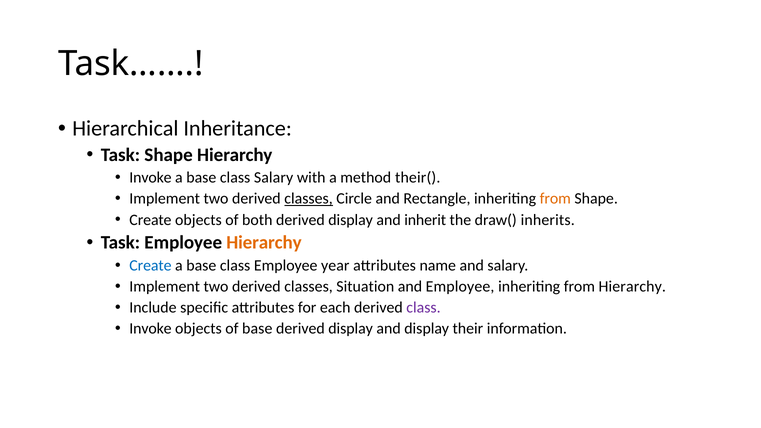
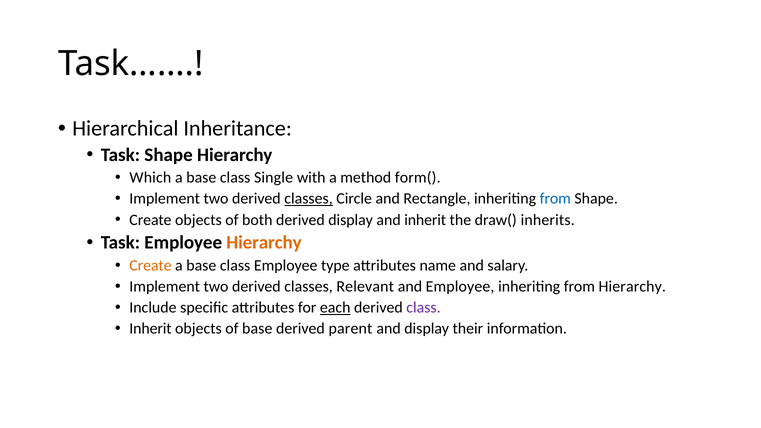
Invoke at (150, 178): Invoke -> Which
class Salary: Salary -> Single
their(: their( -> form(
from at (555, 199) colour: orange -> blue
Create at (150, 265) colour: blue -> orange
year: year -> type
Situation: Situation -> Relevant
each underline: none -> present
Invoke at (150, 329): Invoke -> Inherit
display at (351, 329): display -> parent
